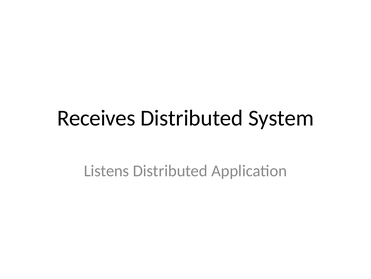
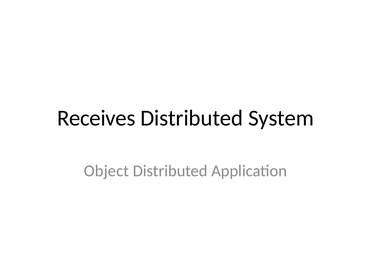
Listens: Listens -> Object
